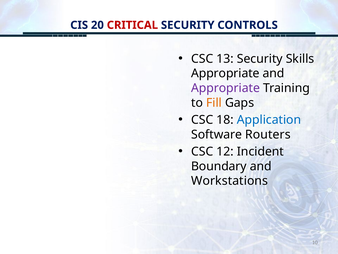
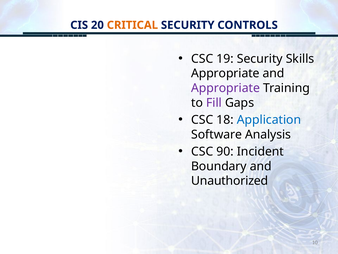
CRITICAL colour: red -> orange
13: 13 -> 19
Fill colour: orange -> purple
Routers: Routers -> Analysis
12: 12 -> 90
Workstations: Workstations -> Unauthorized
